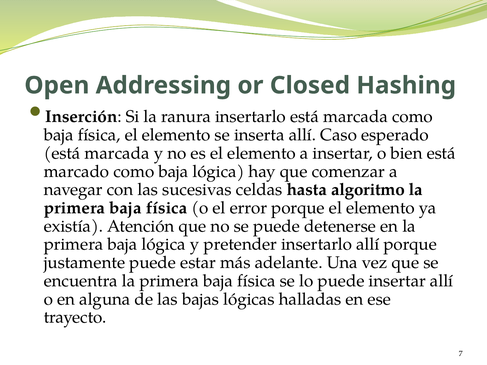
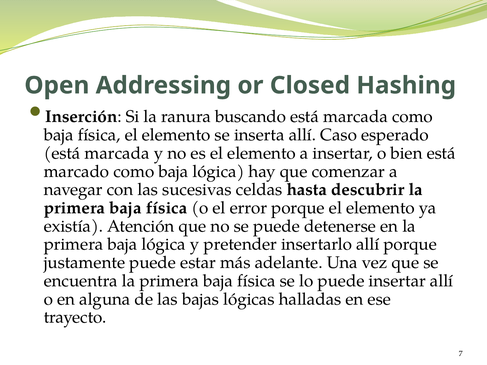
ranura insertarlo: insertarlo -> buscando
algoritmo: algoritmo -> descubrir
